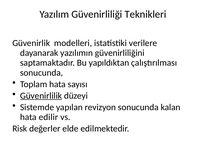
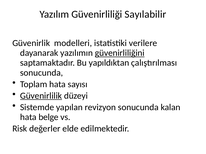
Teknikleri: Teknikleri -> Sayılabilir
güvenirliliğini underline: none -> present
edilir: edilir -> belge
